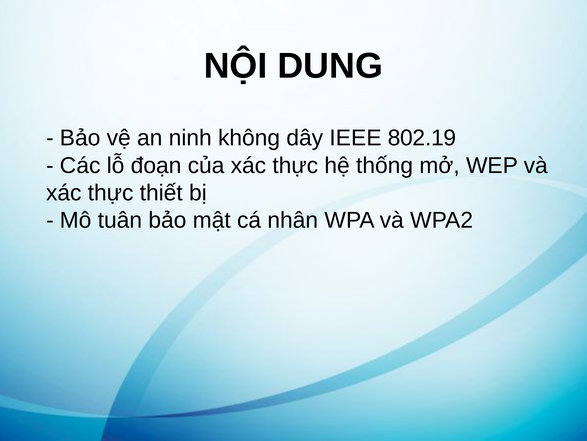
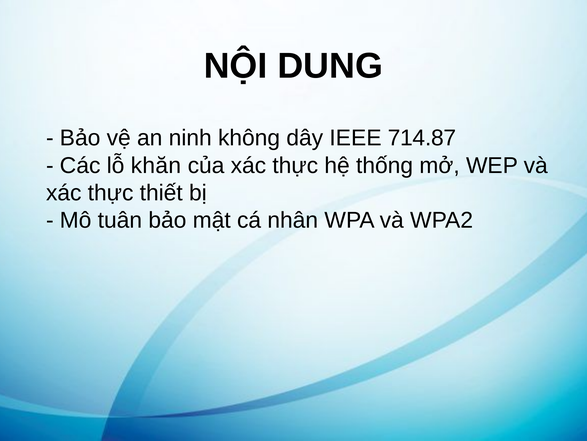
802.19: 802.19 -> 714.87
đoạn: đoạn -> khăn
